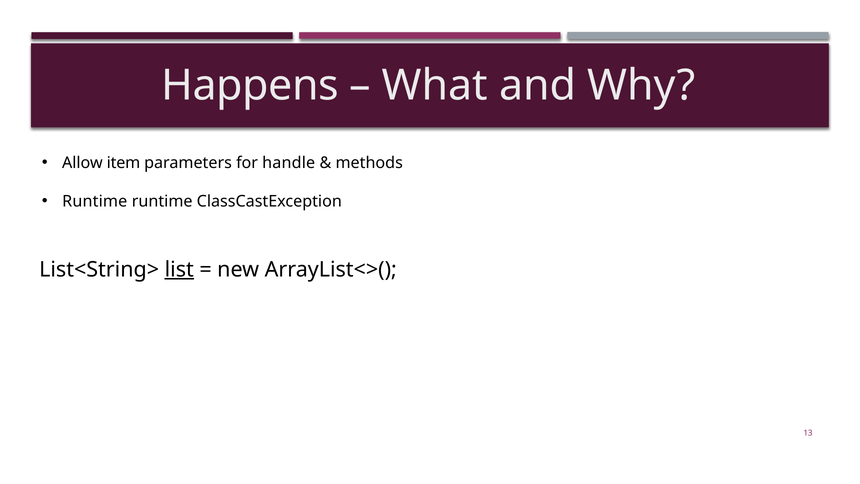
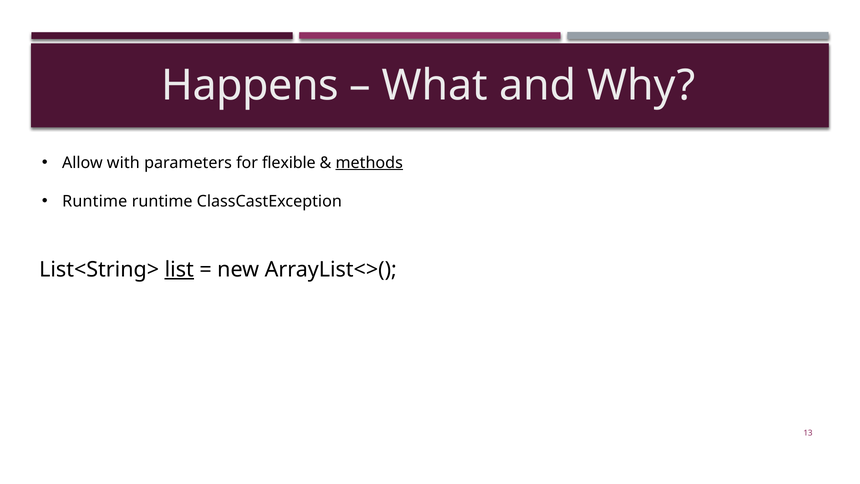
item: item -> with
handle: handle -> flexible
methods underline: none -> present
